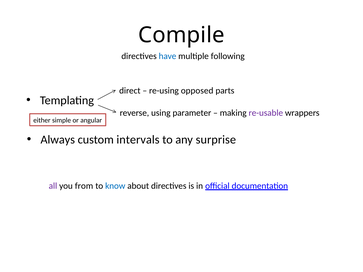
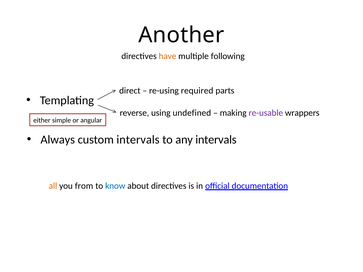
Compile: Compile -> Another
have colour: blue -> orange
opposed: opposed -> required
parameter: parameter -> undefined
any surprise: surprise -> intervals
all colour: purple -> orange
